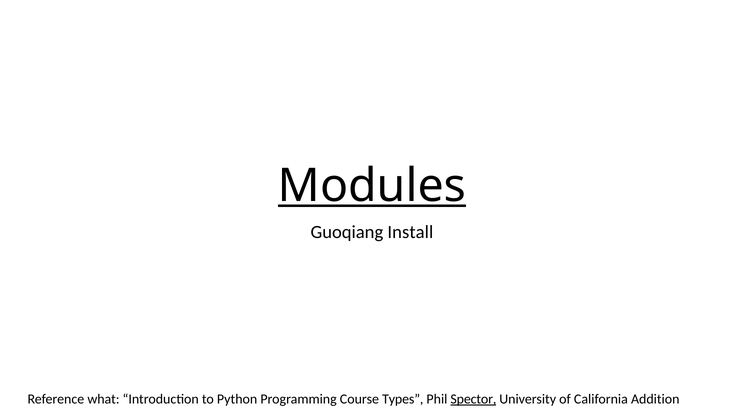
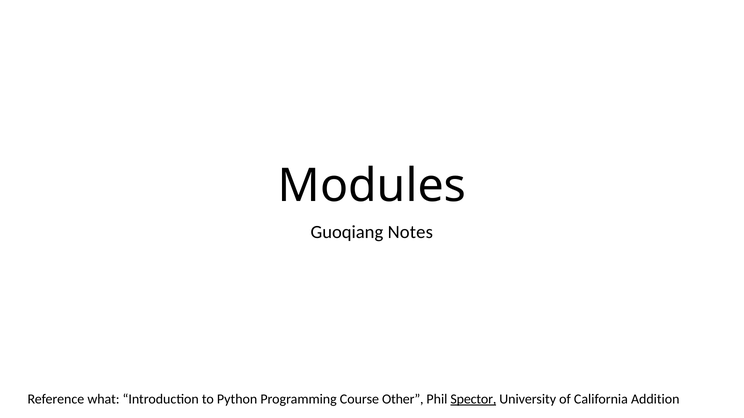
Modules underline: present -> none
Install: Install -> Notes
Types: Types -> Other
